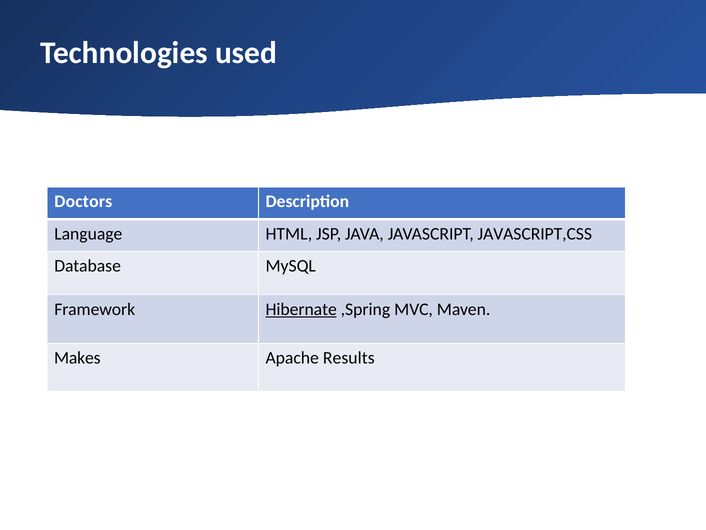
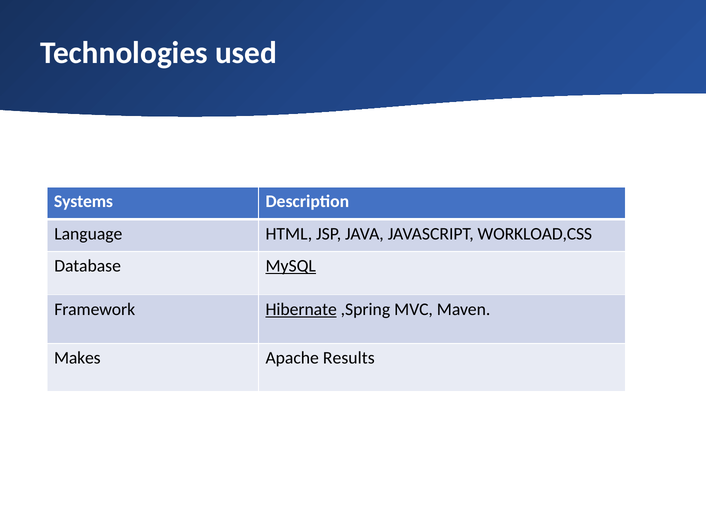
Doctors: Doctors -> Systems
JAVASCRIPT,CSS: JAVASCRIPT,CSS -> WORKLOAD,CSS
MySQL underline: none -> present
